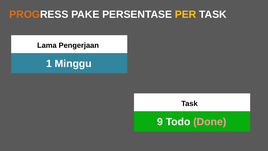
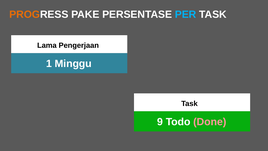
PER colour: yellow -> light blue
